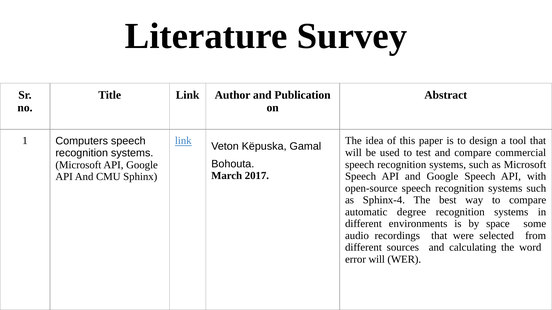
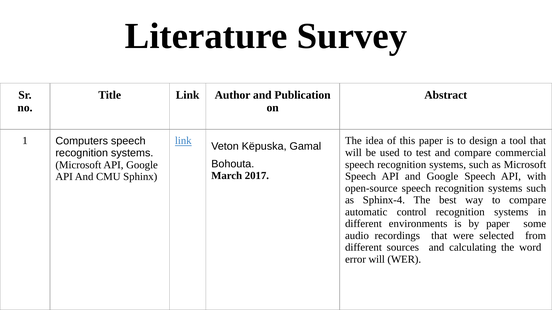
degree: degree -> control
by space: space -> paper
